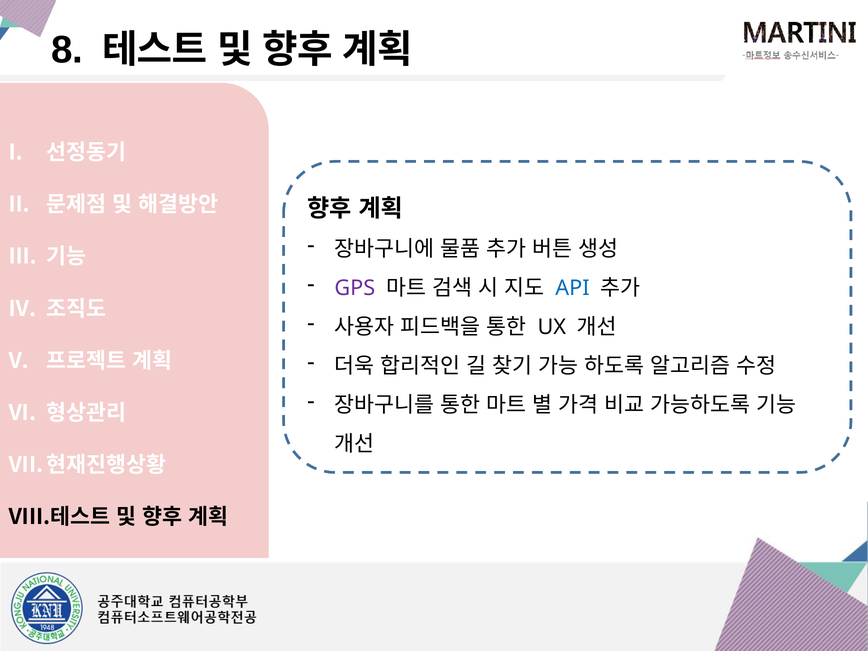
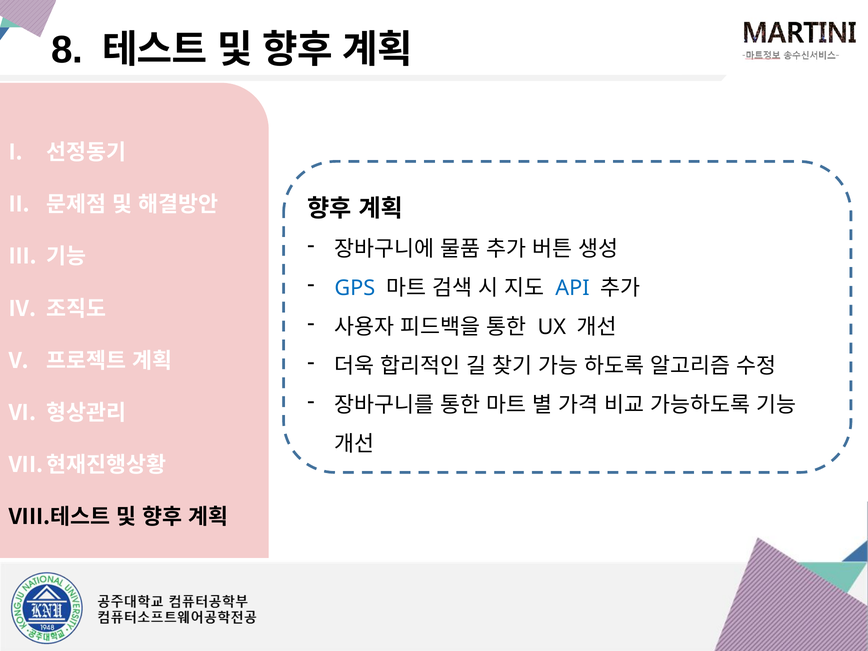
GPS colour: purple -> blue
